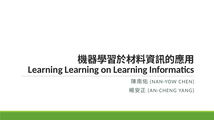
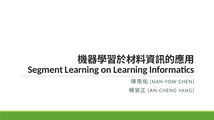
Learning at (45, 70): Learning -> Segment
